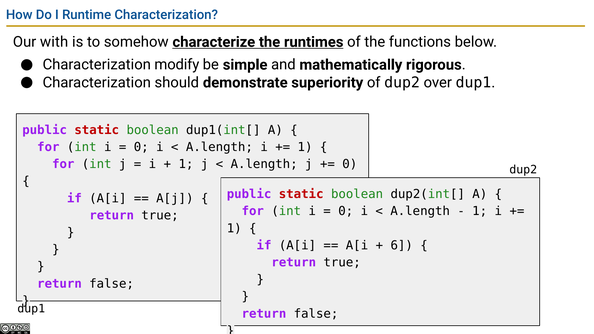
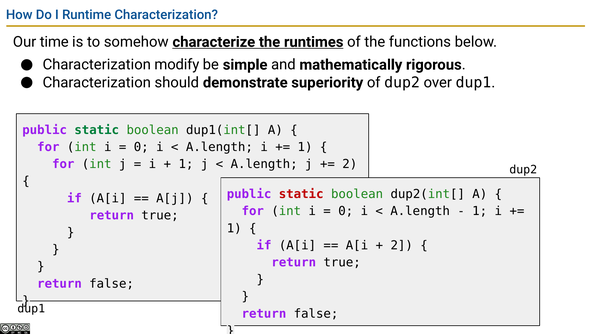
with: with -> time
static at (97, 130) colour: red -> green
0 at (350, 164): 0 -> 2
6 at (402, 245): 6 -> 2
